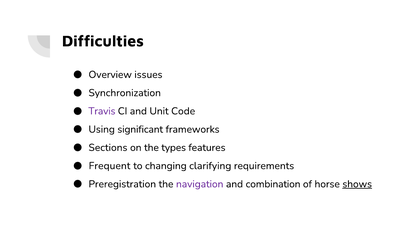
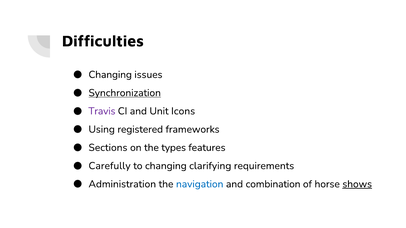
Overview at (110, 75): Overview -> Changing
Synchronization underline: none -> present
Code: Code -> Icons
significant: significant -> registered
Frequent: Frequent -> Carefully
Preregistration: Preregistration -> Administration
navigation colour: purple -> blue
